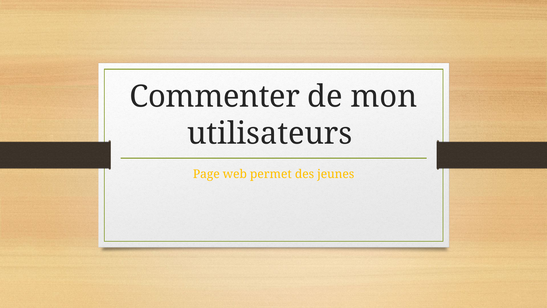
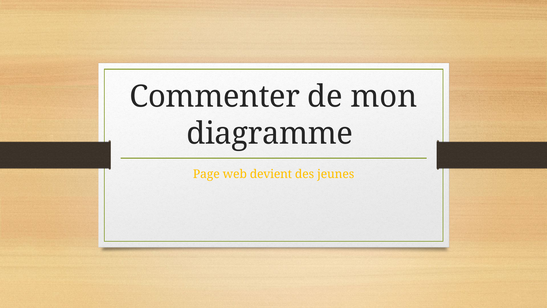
utilisateurs: utilisateurs -> diagramme
permet: permet -> devient
